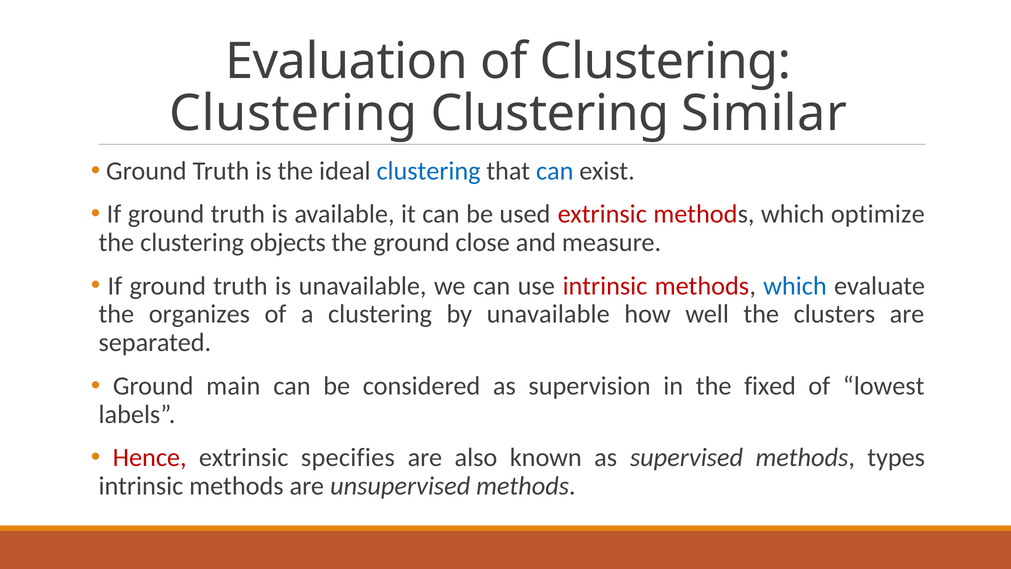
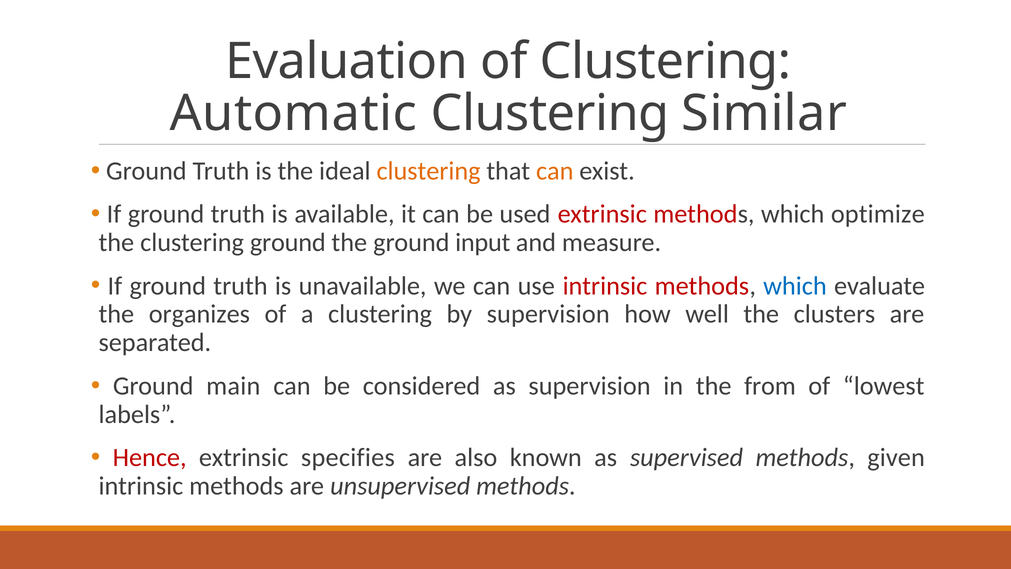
Clustering at (293, 113): Clustering -> Automatic
clustering at (429, 171) colour: blue -> orange
can at (555, 171) colour: blue -> orange
clustering objects: objects -> ground
close: close -> input
by unavailable: unavailable -> supervision
fixed: fixed -> from
types: types -> given
